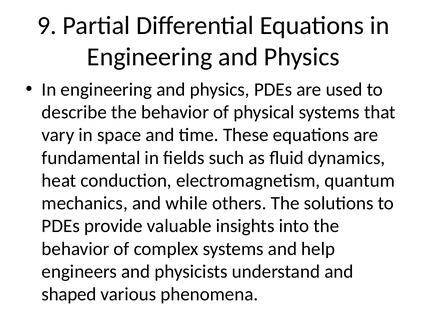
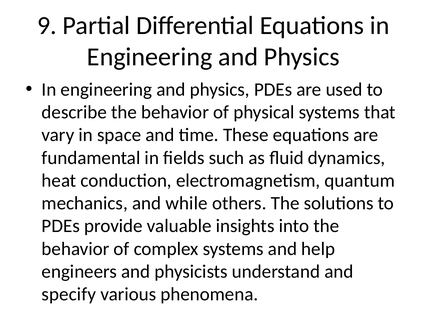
shaped: shaped -> specify
